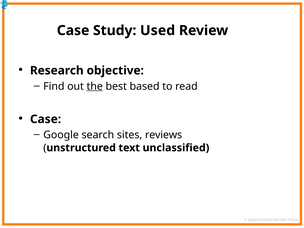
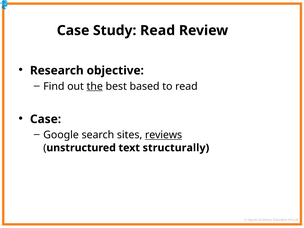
Study Used: Used -> Read
reviews underline: none -> present
unclassified: unclassified -> structurally
